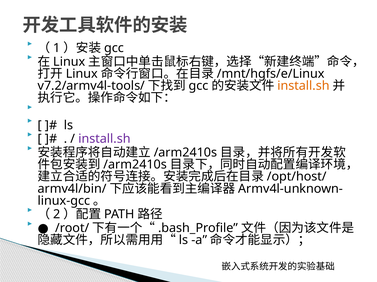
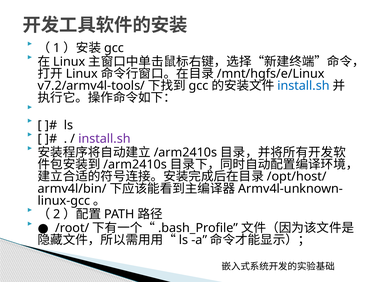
install.sh at (303, 86) colour: orange -> blue
